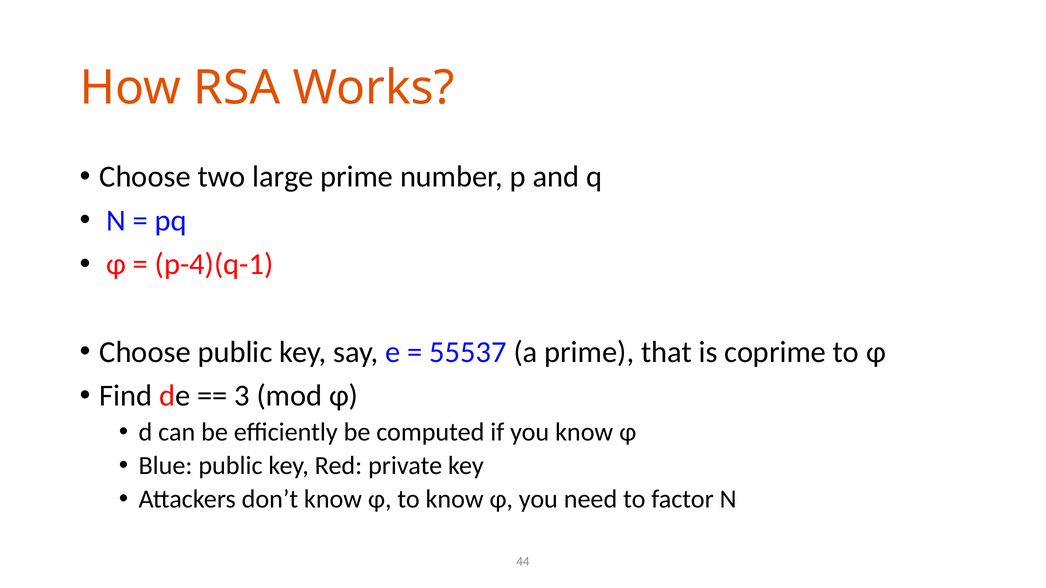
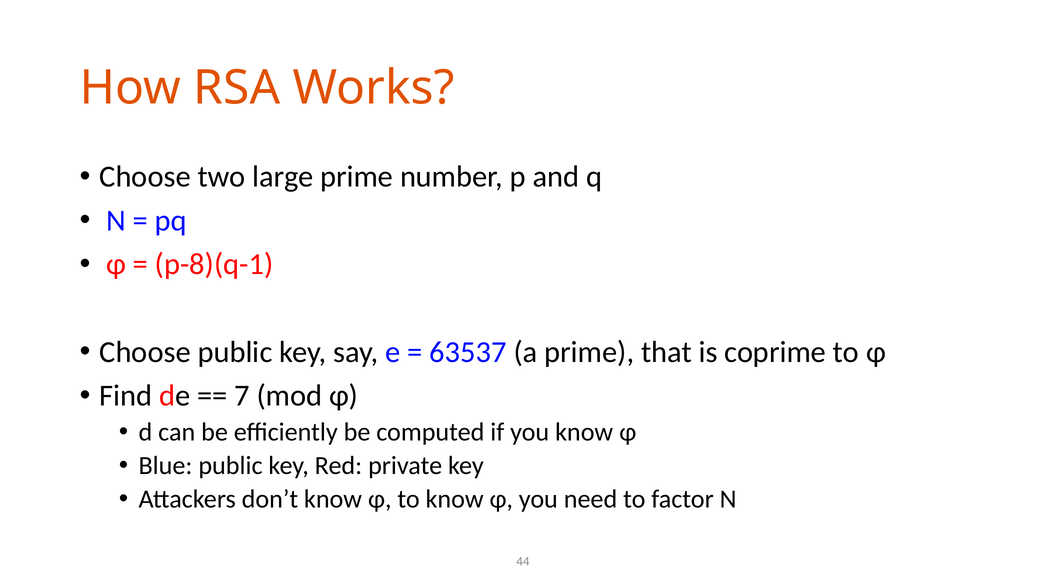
p-4)(q-1: p-4)(q-1 -> p-8)(q-1
55537: 55537 -> 63537
3: 3 -> 7
